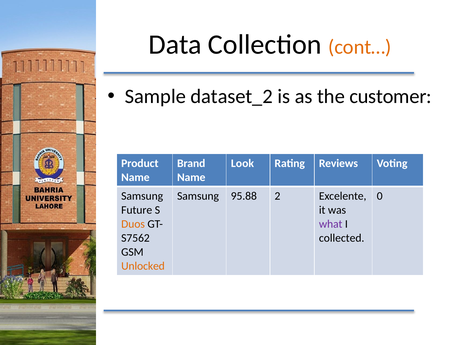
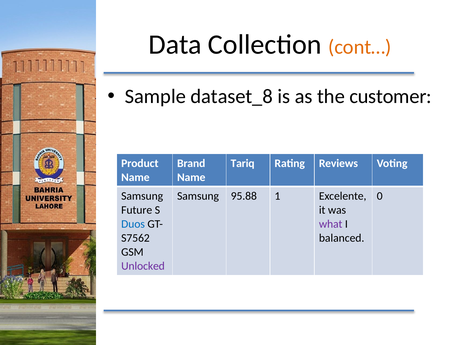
dataset_2: dataset_2 -> dataset_8
Look: Look -> Tariq
2: 2 -> 1
Duos colour: orange -> blue
collected: collected -> balanced
Unlocked colour: orange -> purple
